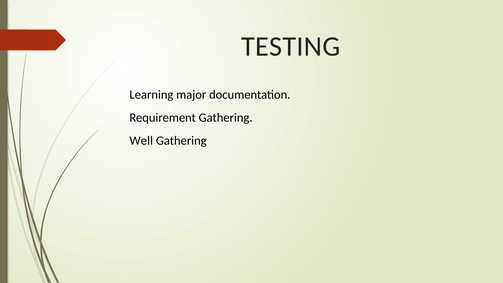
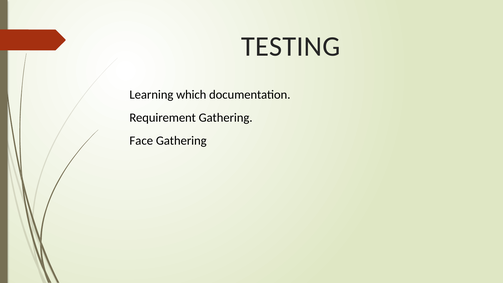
major: major -> which
Well: Well -> Face
